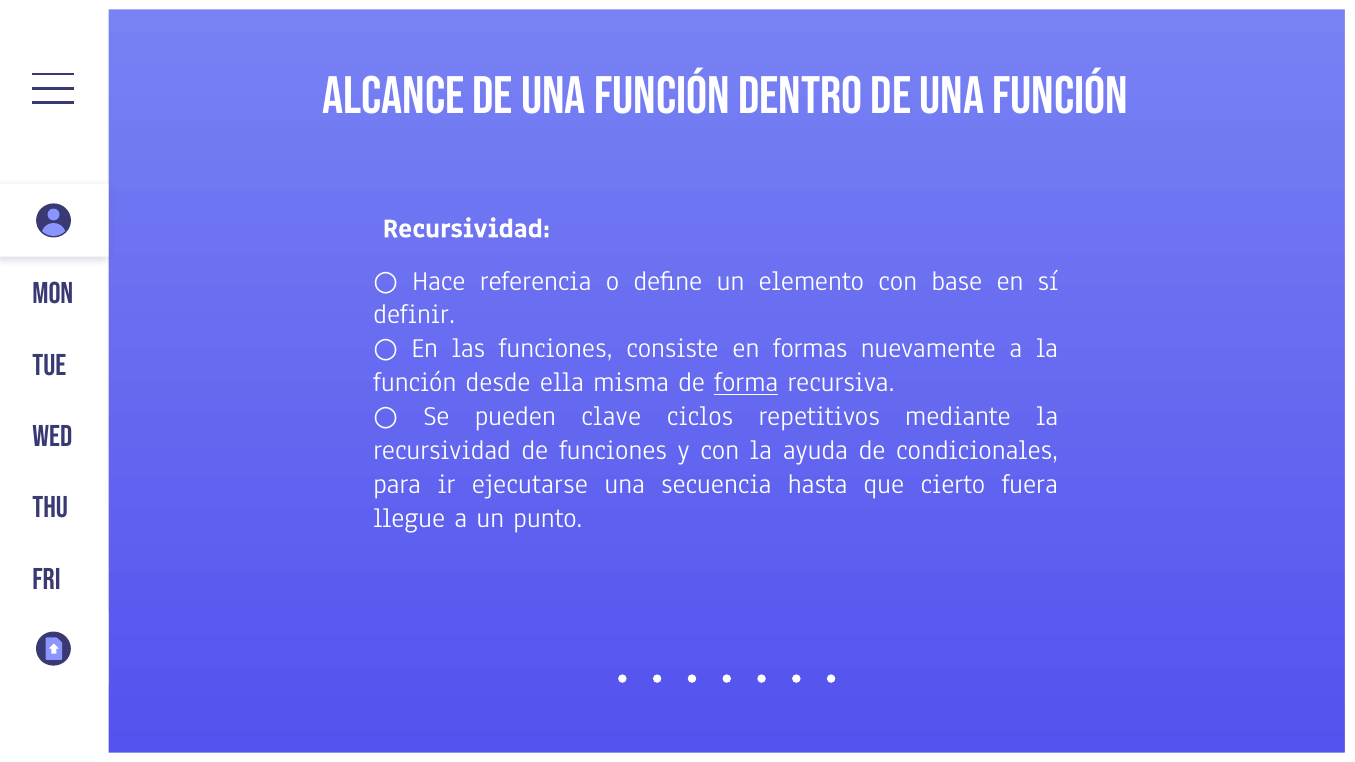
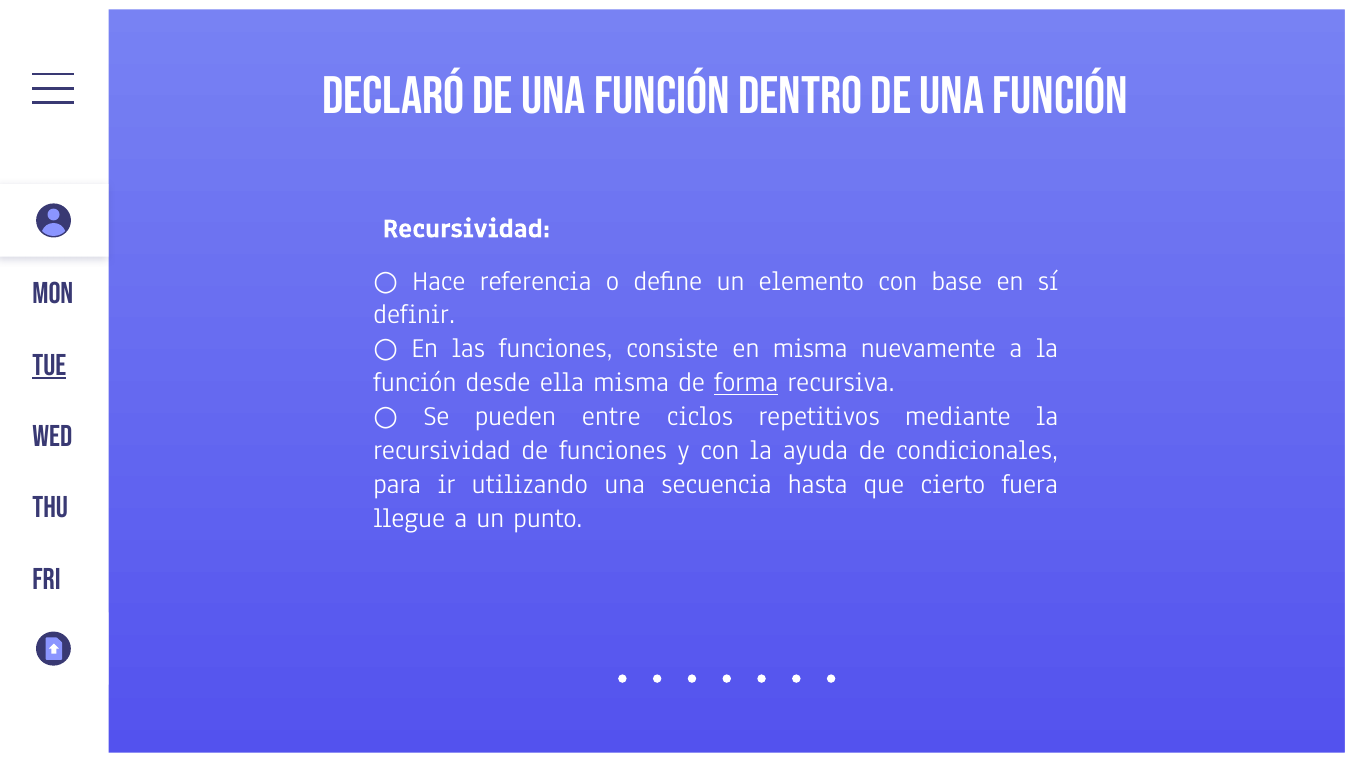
Alcance: Alcance -> Declaró
en formas: formas -> misma
Tue underline: none -> present
clave: clave -> entre
ejecutarse: ejecutarse -> utilizando
